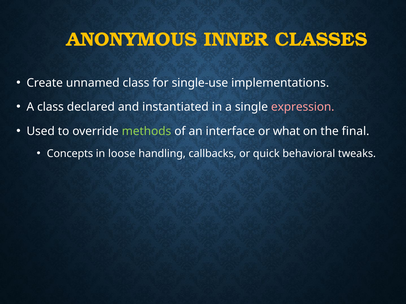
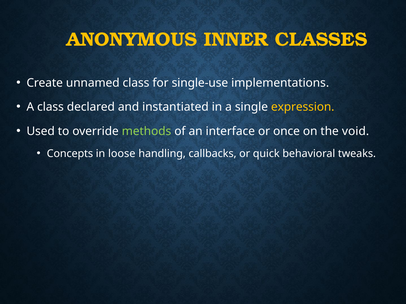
expression colour: pink -> yellow
what: what -> once
final: final -> void
